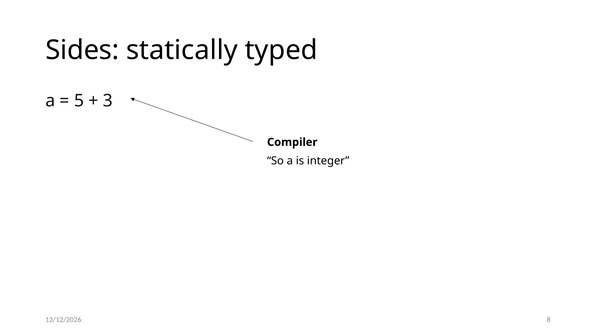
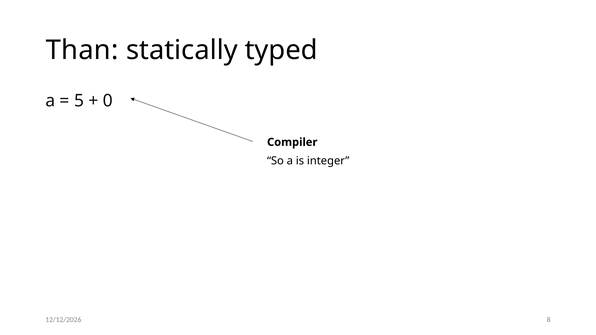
Sides: Sides -> Than
3: 3 -> 0
